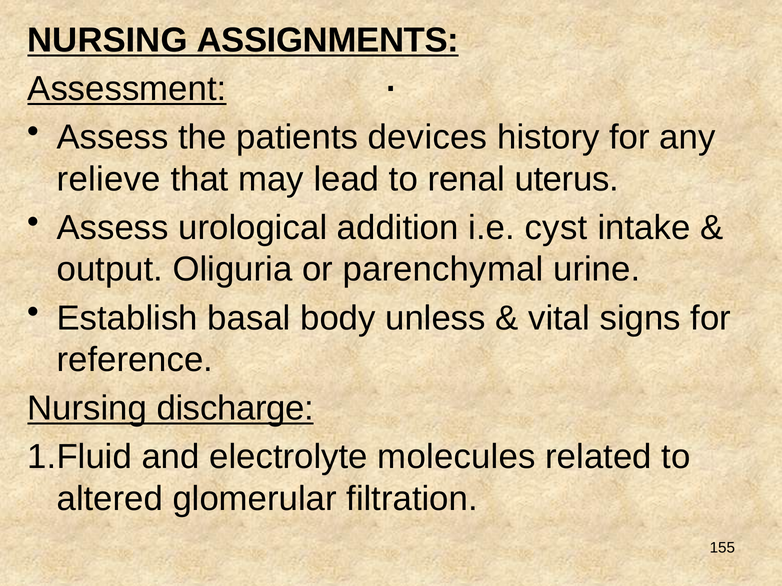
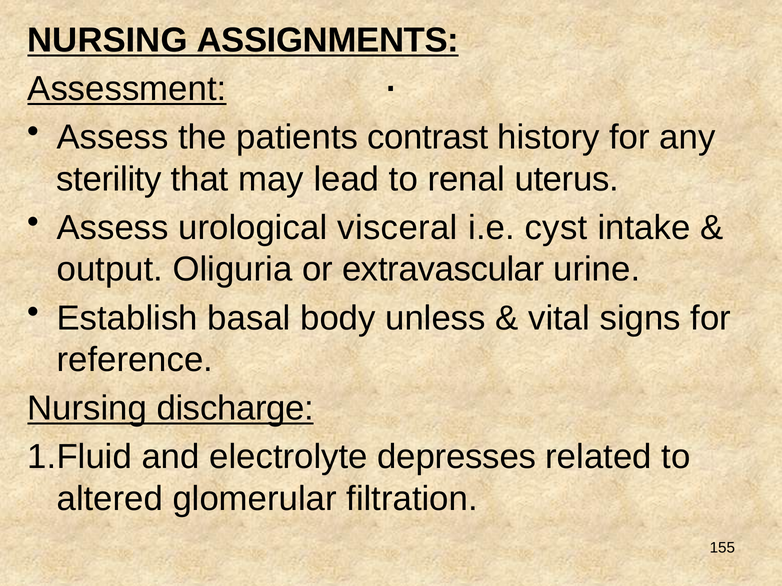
devices: devices -> contrast
relieve: relieve -> sterility
addition: addition -> visceral
parenchymal: parenchymal -> extravascular
molecules: molecules -> depresses
